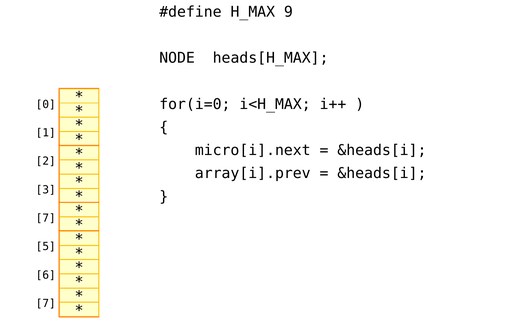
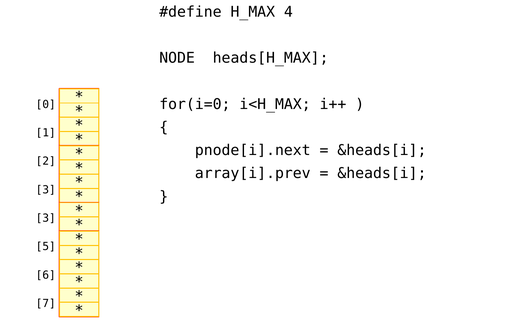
9: 9 -> 4
micro[i].next: micro[i].next -> pnode[i].next
7 at (46, 218): 7 -> 3
